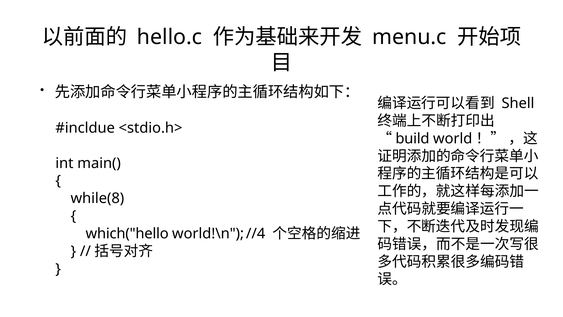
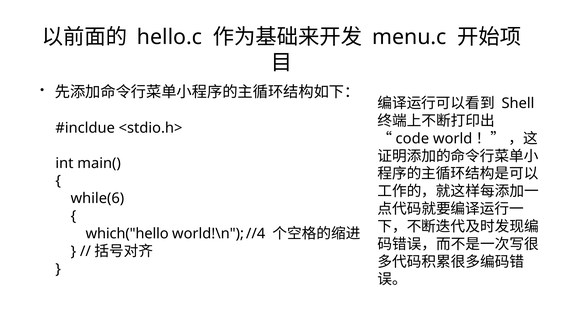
build: build -> code
while(8: while(8 -> while(6
